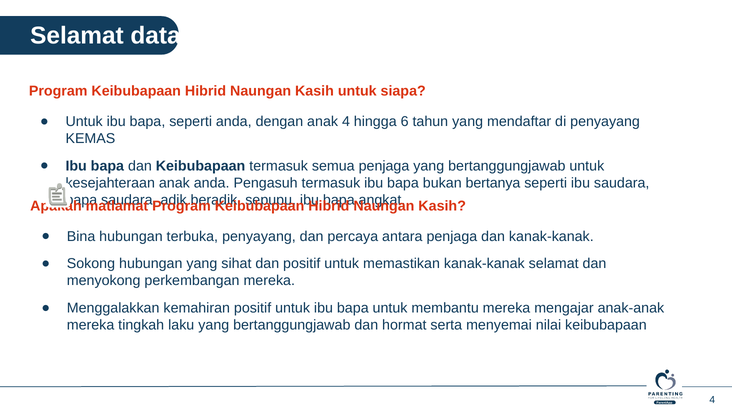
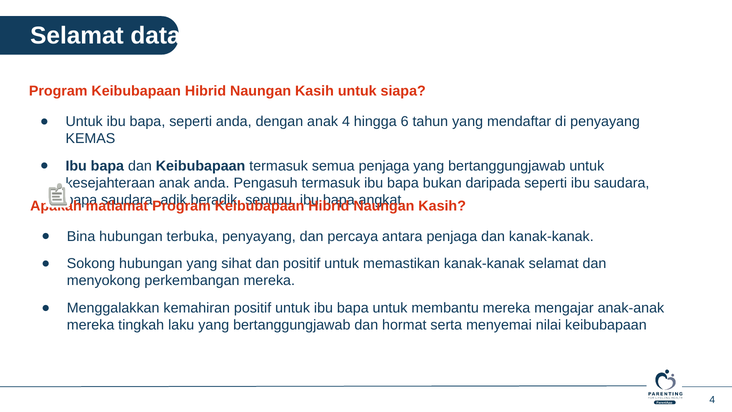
bertanya: bertanya -> daripada
